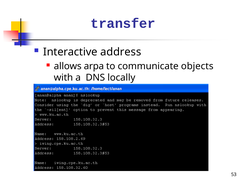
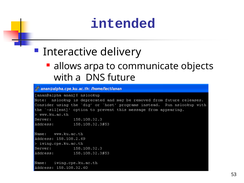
transfer: transfer -> intended
address: address -> delivery
locally: locally -> future
